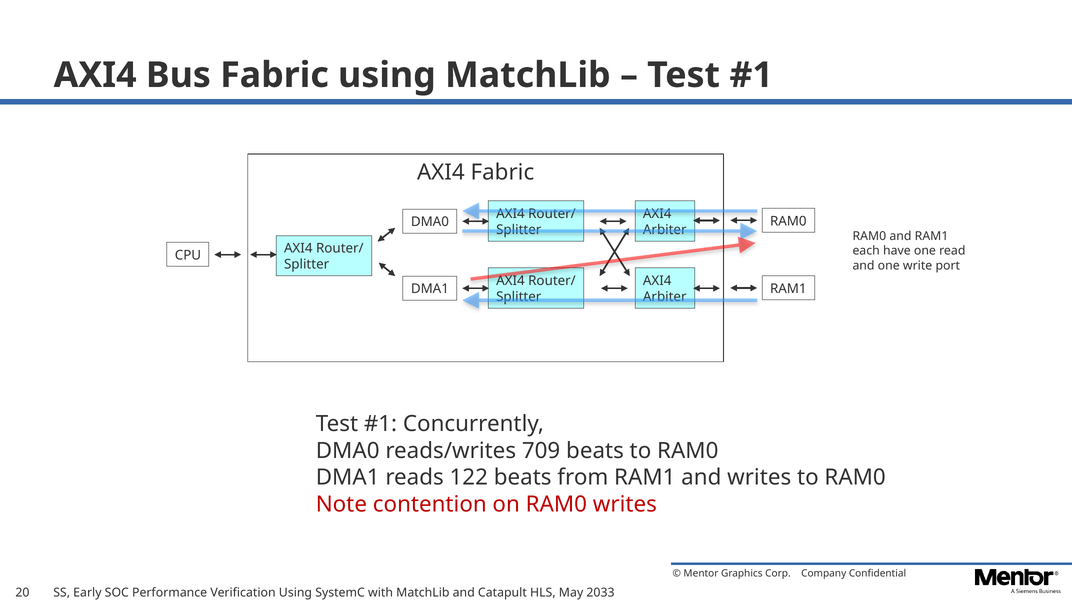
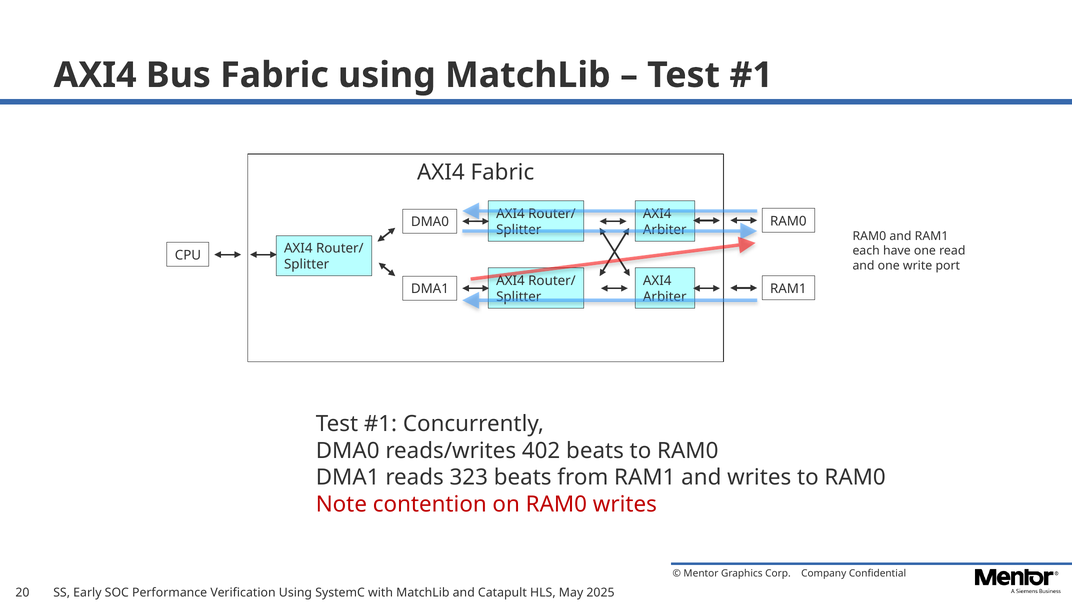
709: 709 -> 402
122: 122 -> 323
2033: 2033 -> 2025
